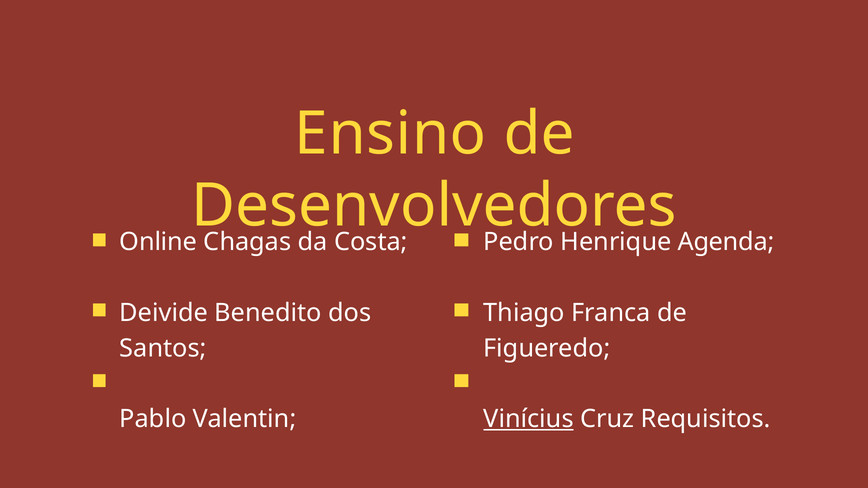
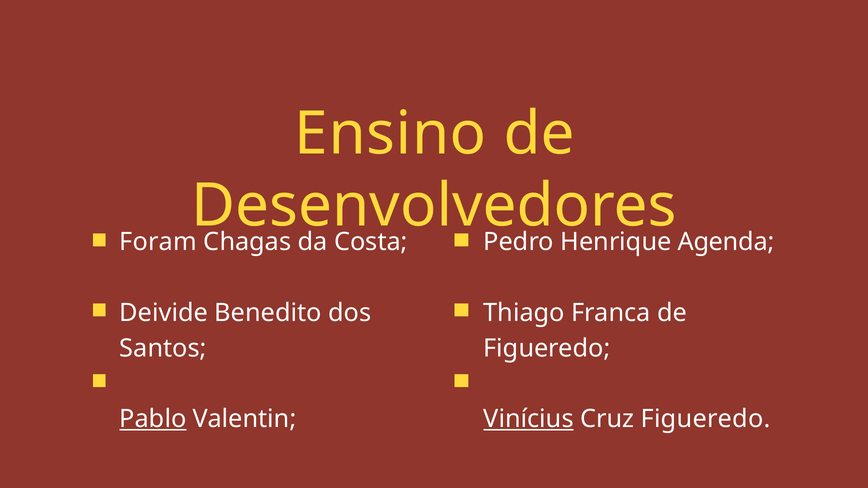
Online: Online -> Foram
Pablo underline: none -> present
Cruz Requisitos: Requisitos -> Figueredo
